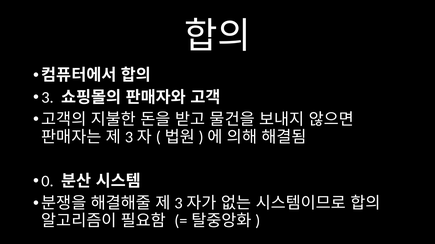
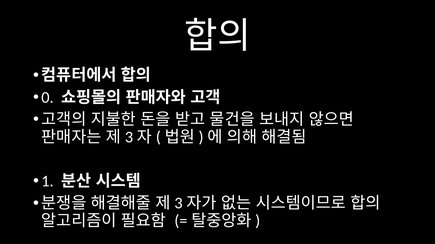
3: 3 -> 0
0: 0 -> 1
